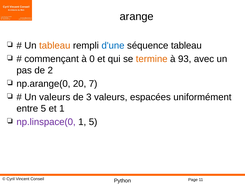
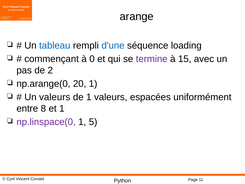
tableau at (55, 45) colour: orange -> blue
séquence tableau: tableau -> loading
termine colour: orange -> purple
93: 93 -> 15
20 7: 7 -> 1
de 3: 3 -> 1
entre 5: 5 -> 8
